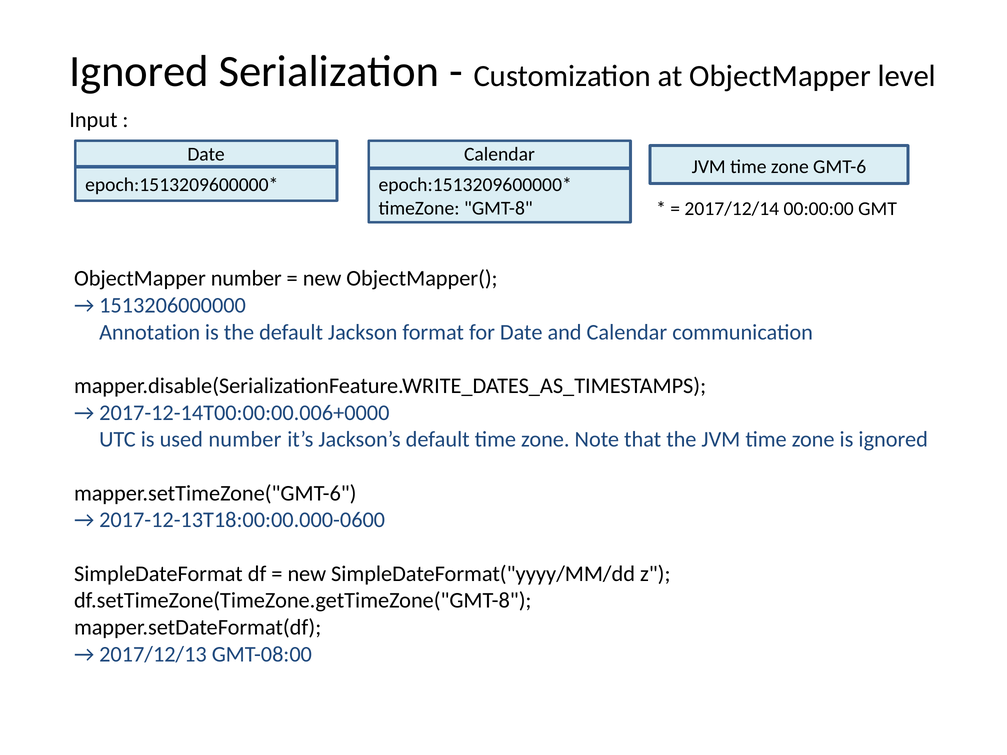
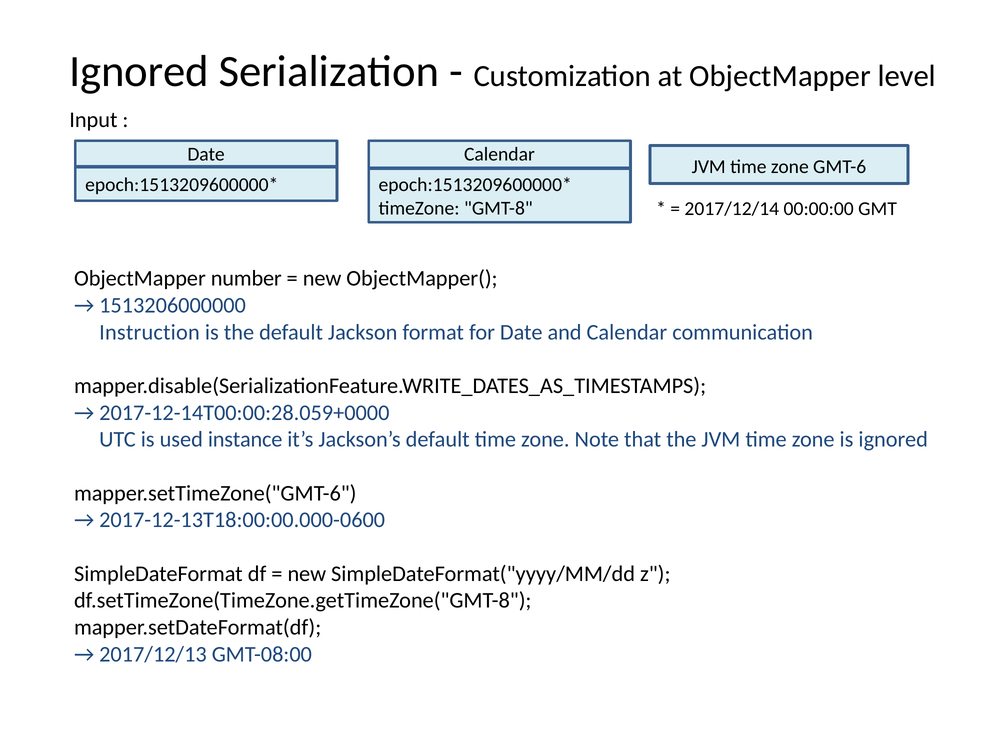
Annotation: Annotation -> Instruction
2017-12-14T00:00:00.006+0000: 2017-12-14T00:00:00.006+0000 -> 2017-12-14T00:00:28.059+0000
used number: number -> instance
